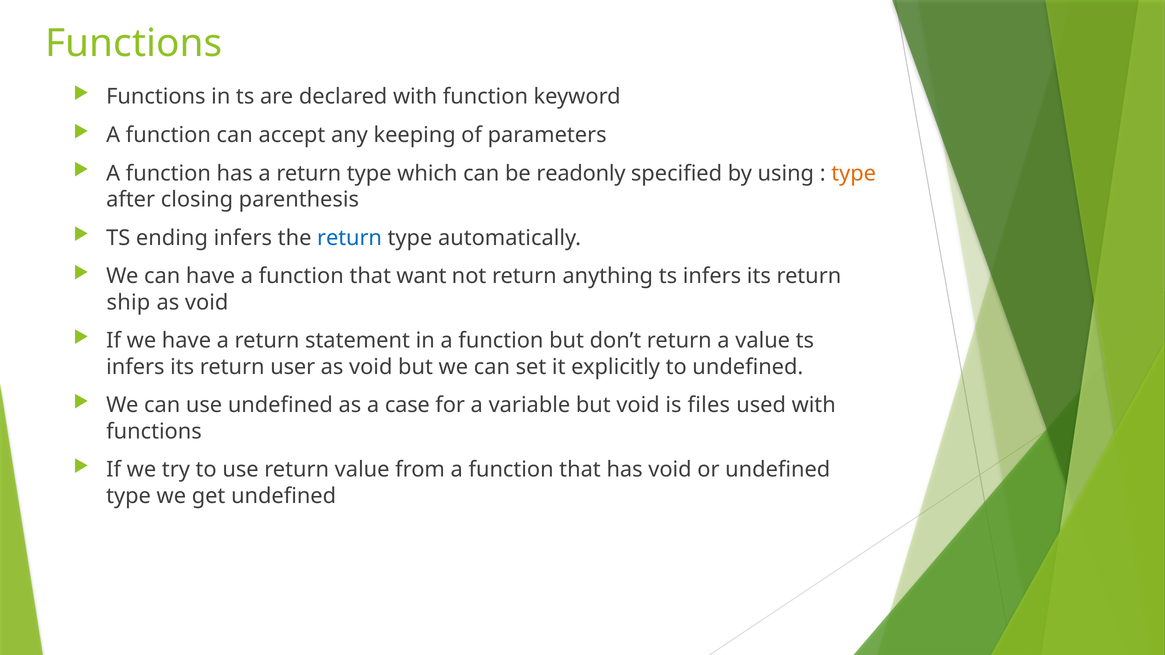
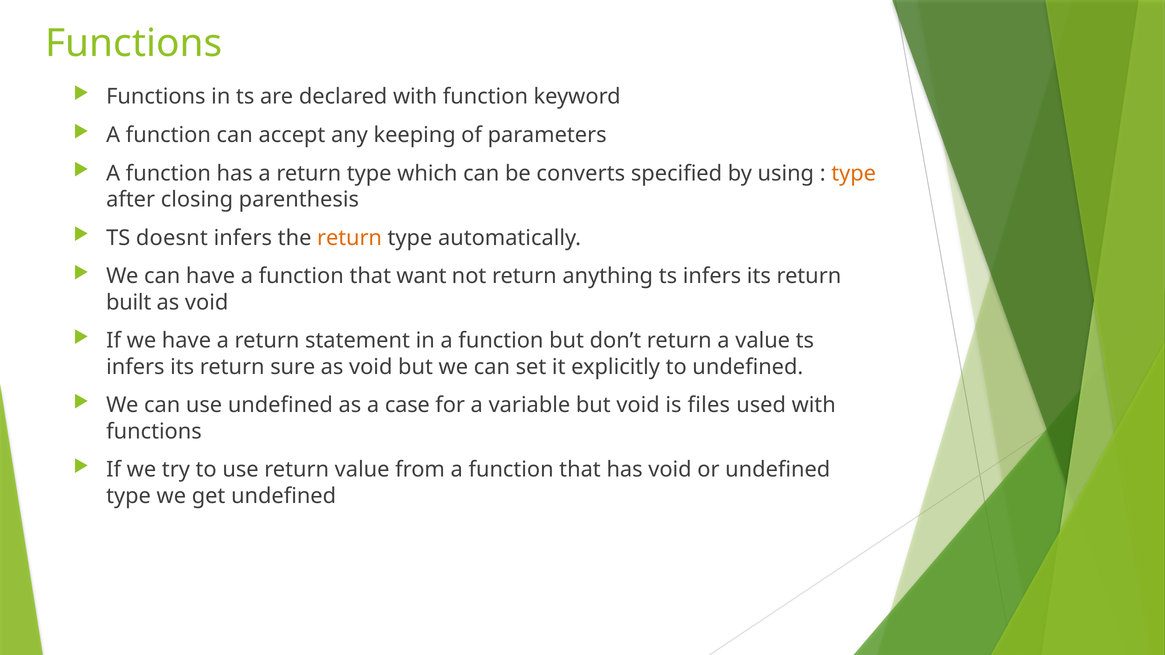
readonly: readonly -> converts
ending: ending -> doesnt
return at (350, 238) colour: blue -> orange
ship: ship -> built
user: user -> sure
